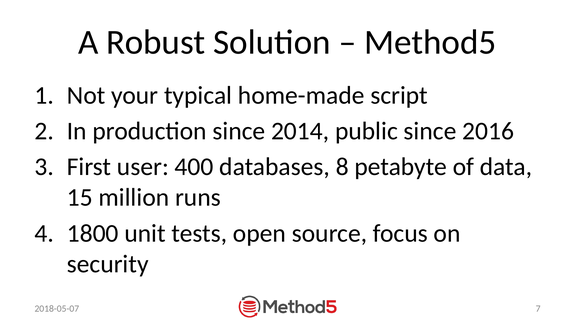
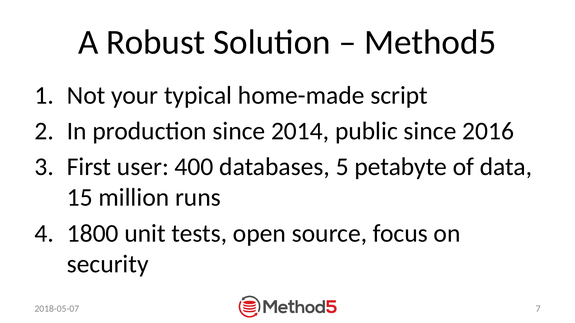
8: 8 -> 5
